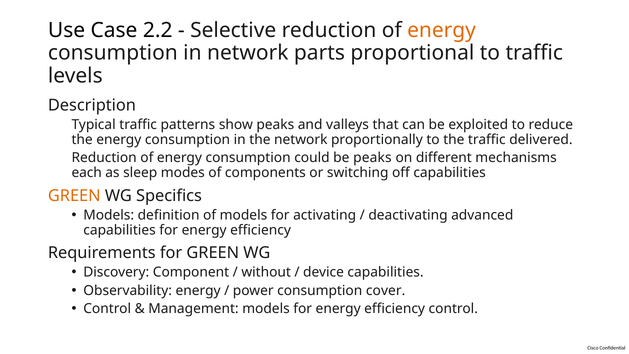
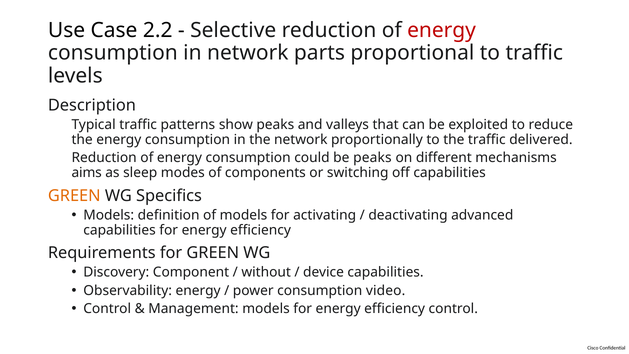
energy at (442, 30) colour: orange -> red
each: each -> aims
cover: cover -> video
